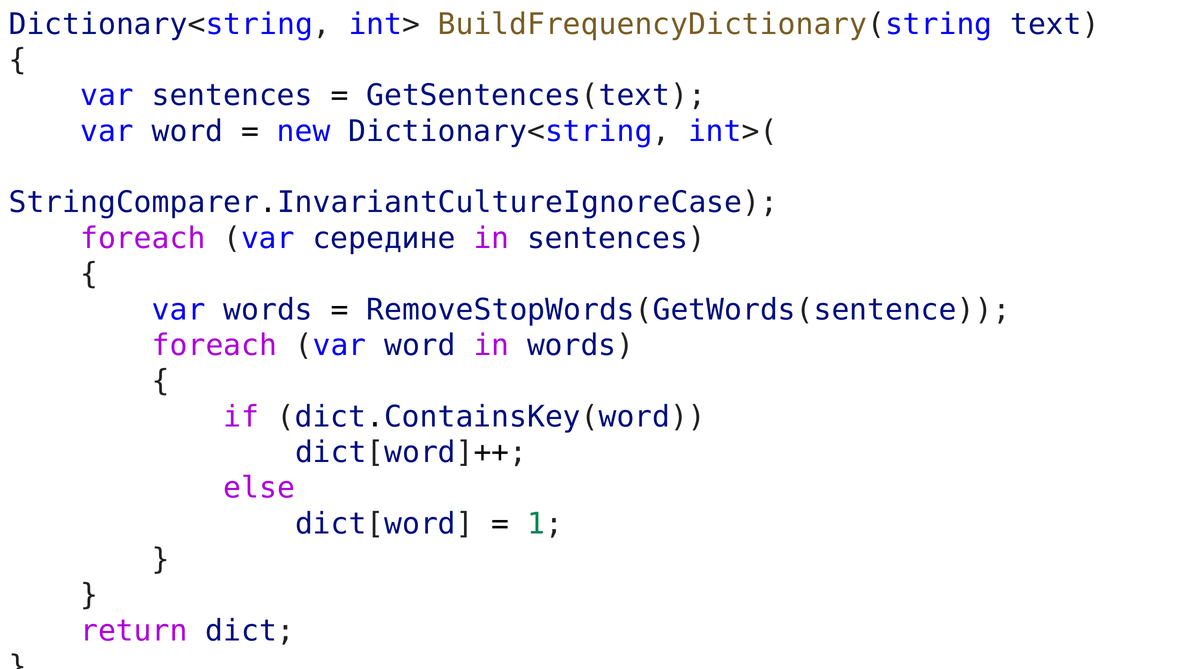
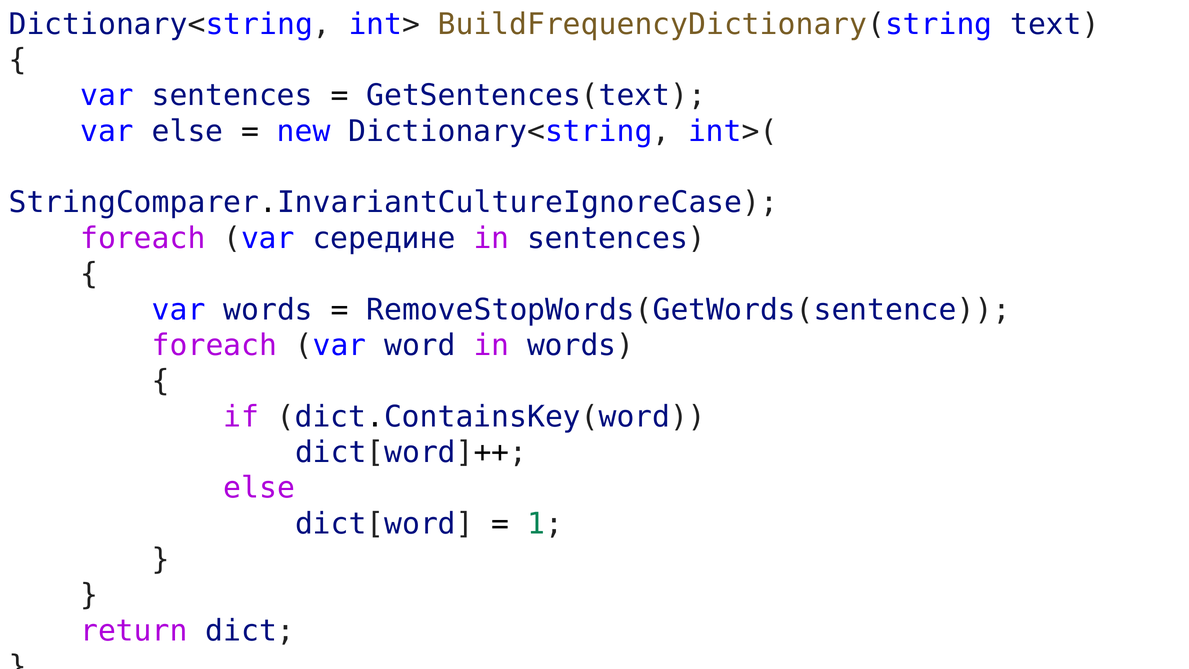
word at (188, 131): word -> else
